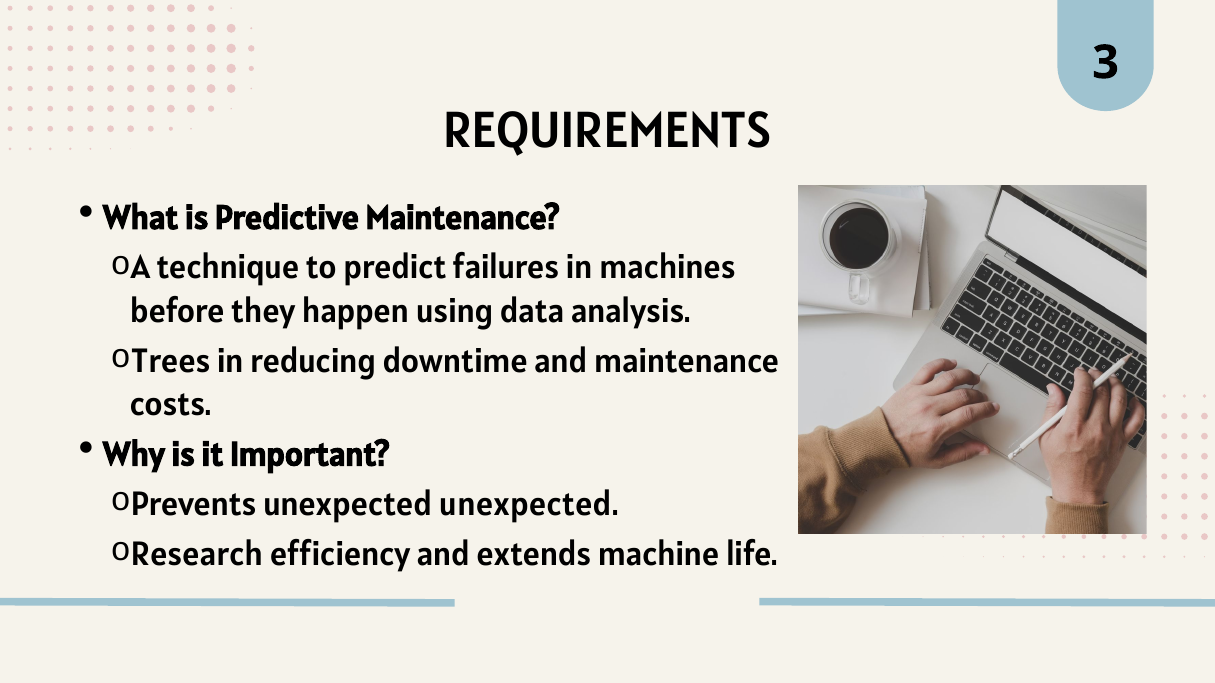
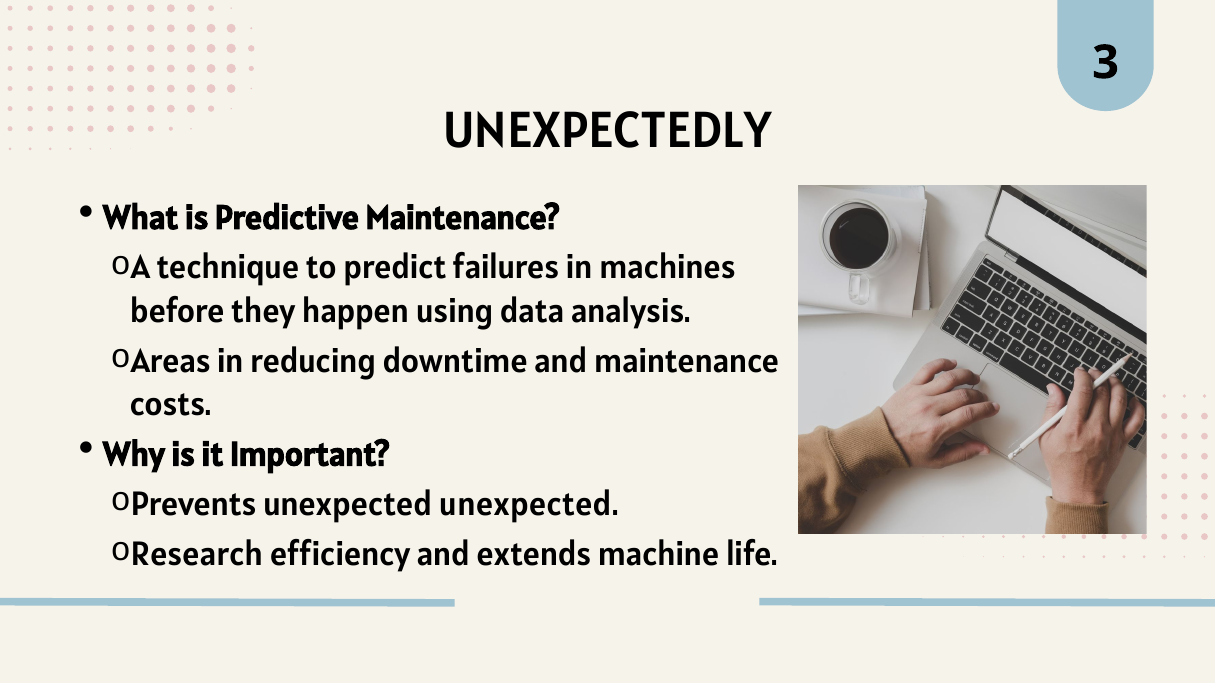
REQUIREMENTS: REQUIREMENTS -> UNEXPECTEDLY
Trees: Trees -> Areas
